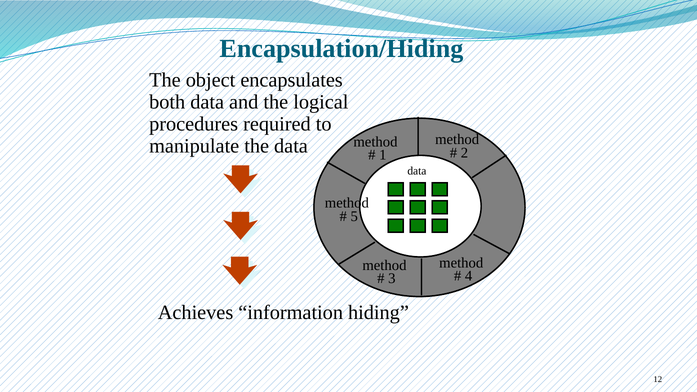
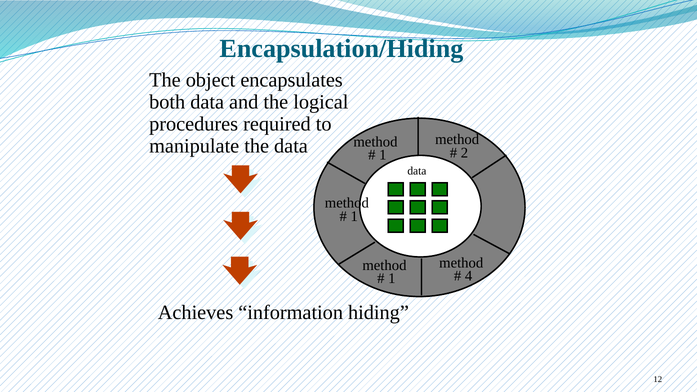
5 at (354, 216): 5 -> 1
3 at (392, 278): 3 -> 1
